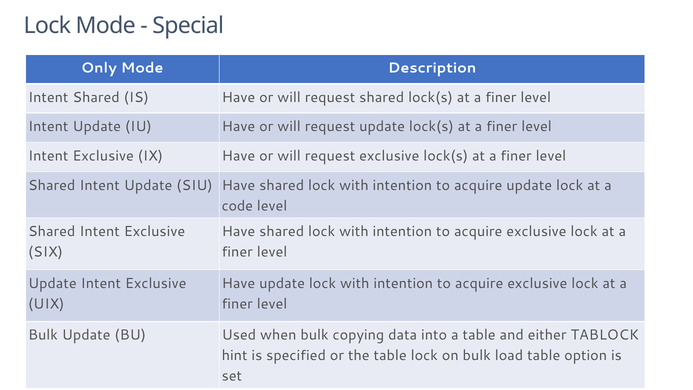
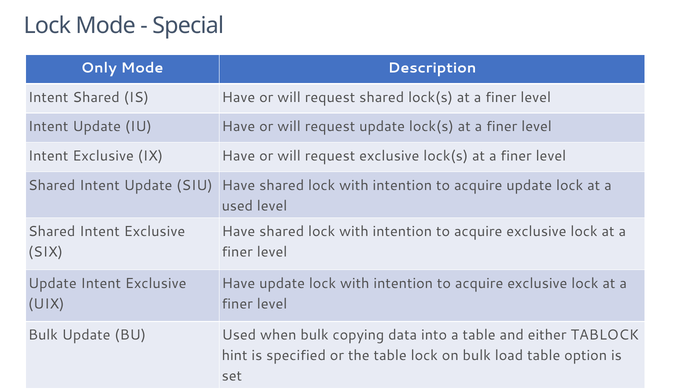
code at (237, 206): code -> used
